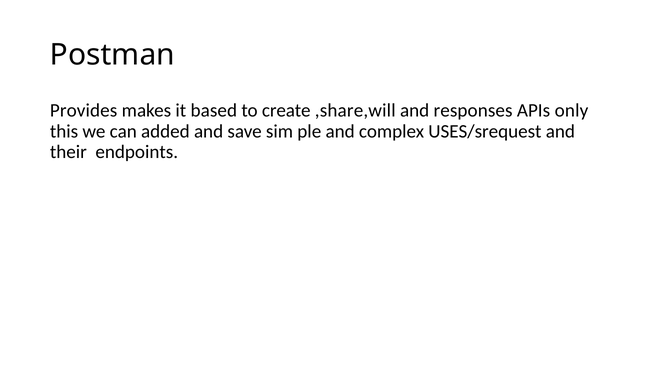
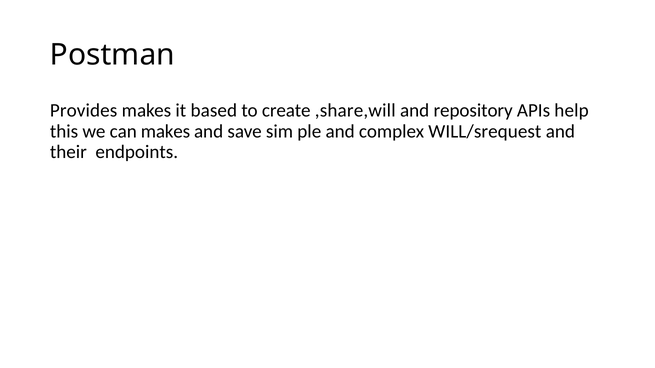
responses: responses -> repository
only: only -> help
can added: added -> makes
USES/srequest: USES/srequest -> WILL/srequest
